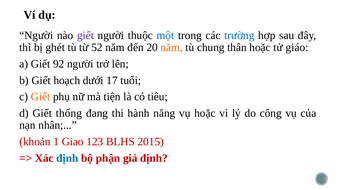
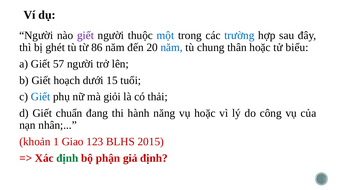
52: 52 -> 86
năm at (172, 47) colour: orange -> blue
giáo: giáo -> biểu
92: 92 -> 57
17: 17 -> 15
Giết at (41, 96) colour: orange -> blue
tiện: tiện -> giỏi
tiêu: tiêu -> thải
thống: thống -> chuẩn
định at (67, 158) colour: blue -> green
